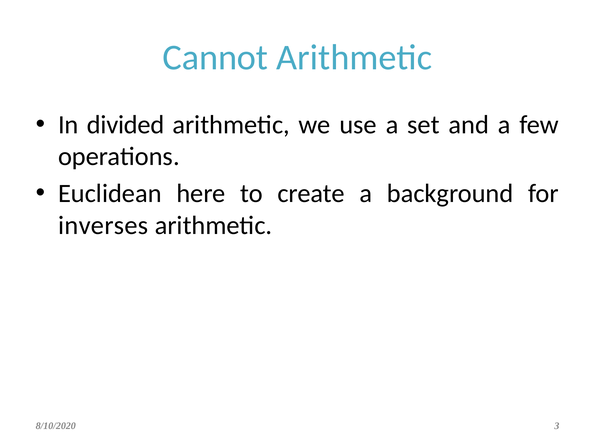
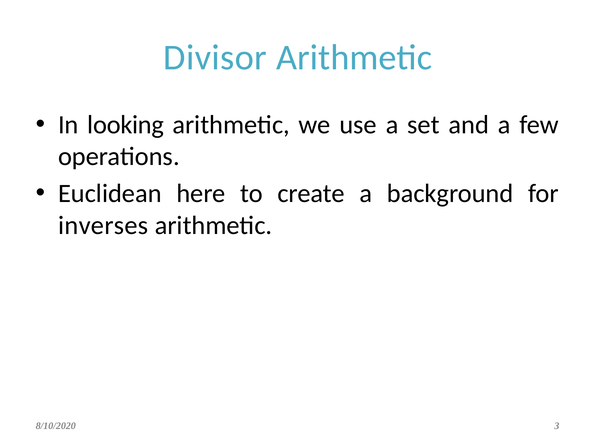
Cannot: Cannot -> Divisor
divided: divided -> looking
